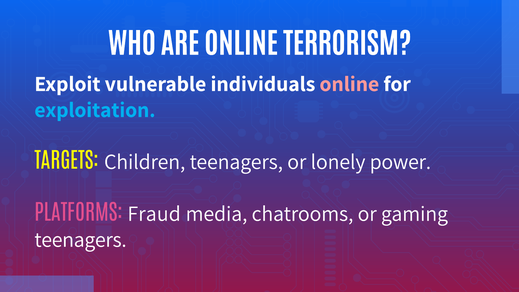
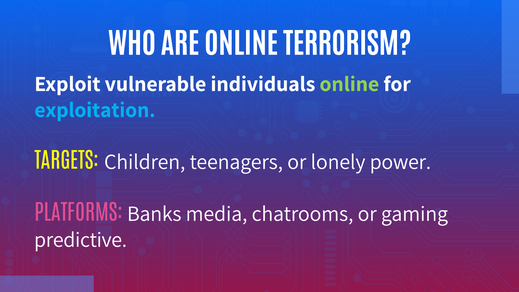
online at (349, 84) colour: pink -> light green
Fraud: Fraud -> Banks
teenagers at (81, 240): teenagers -> predictive
